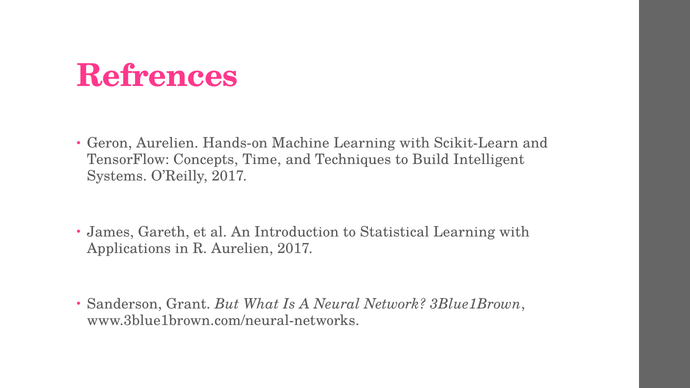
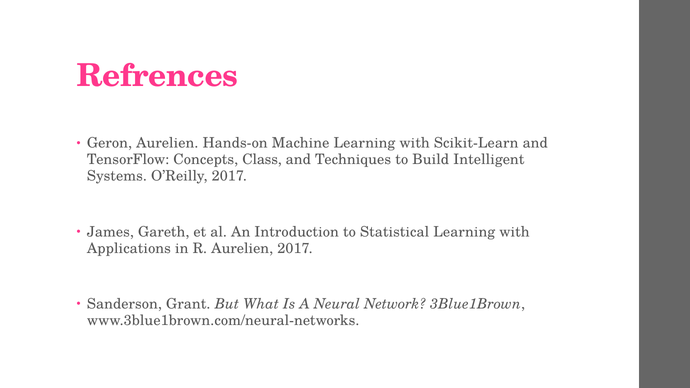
Time: Time -> Class
